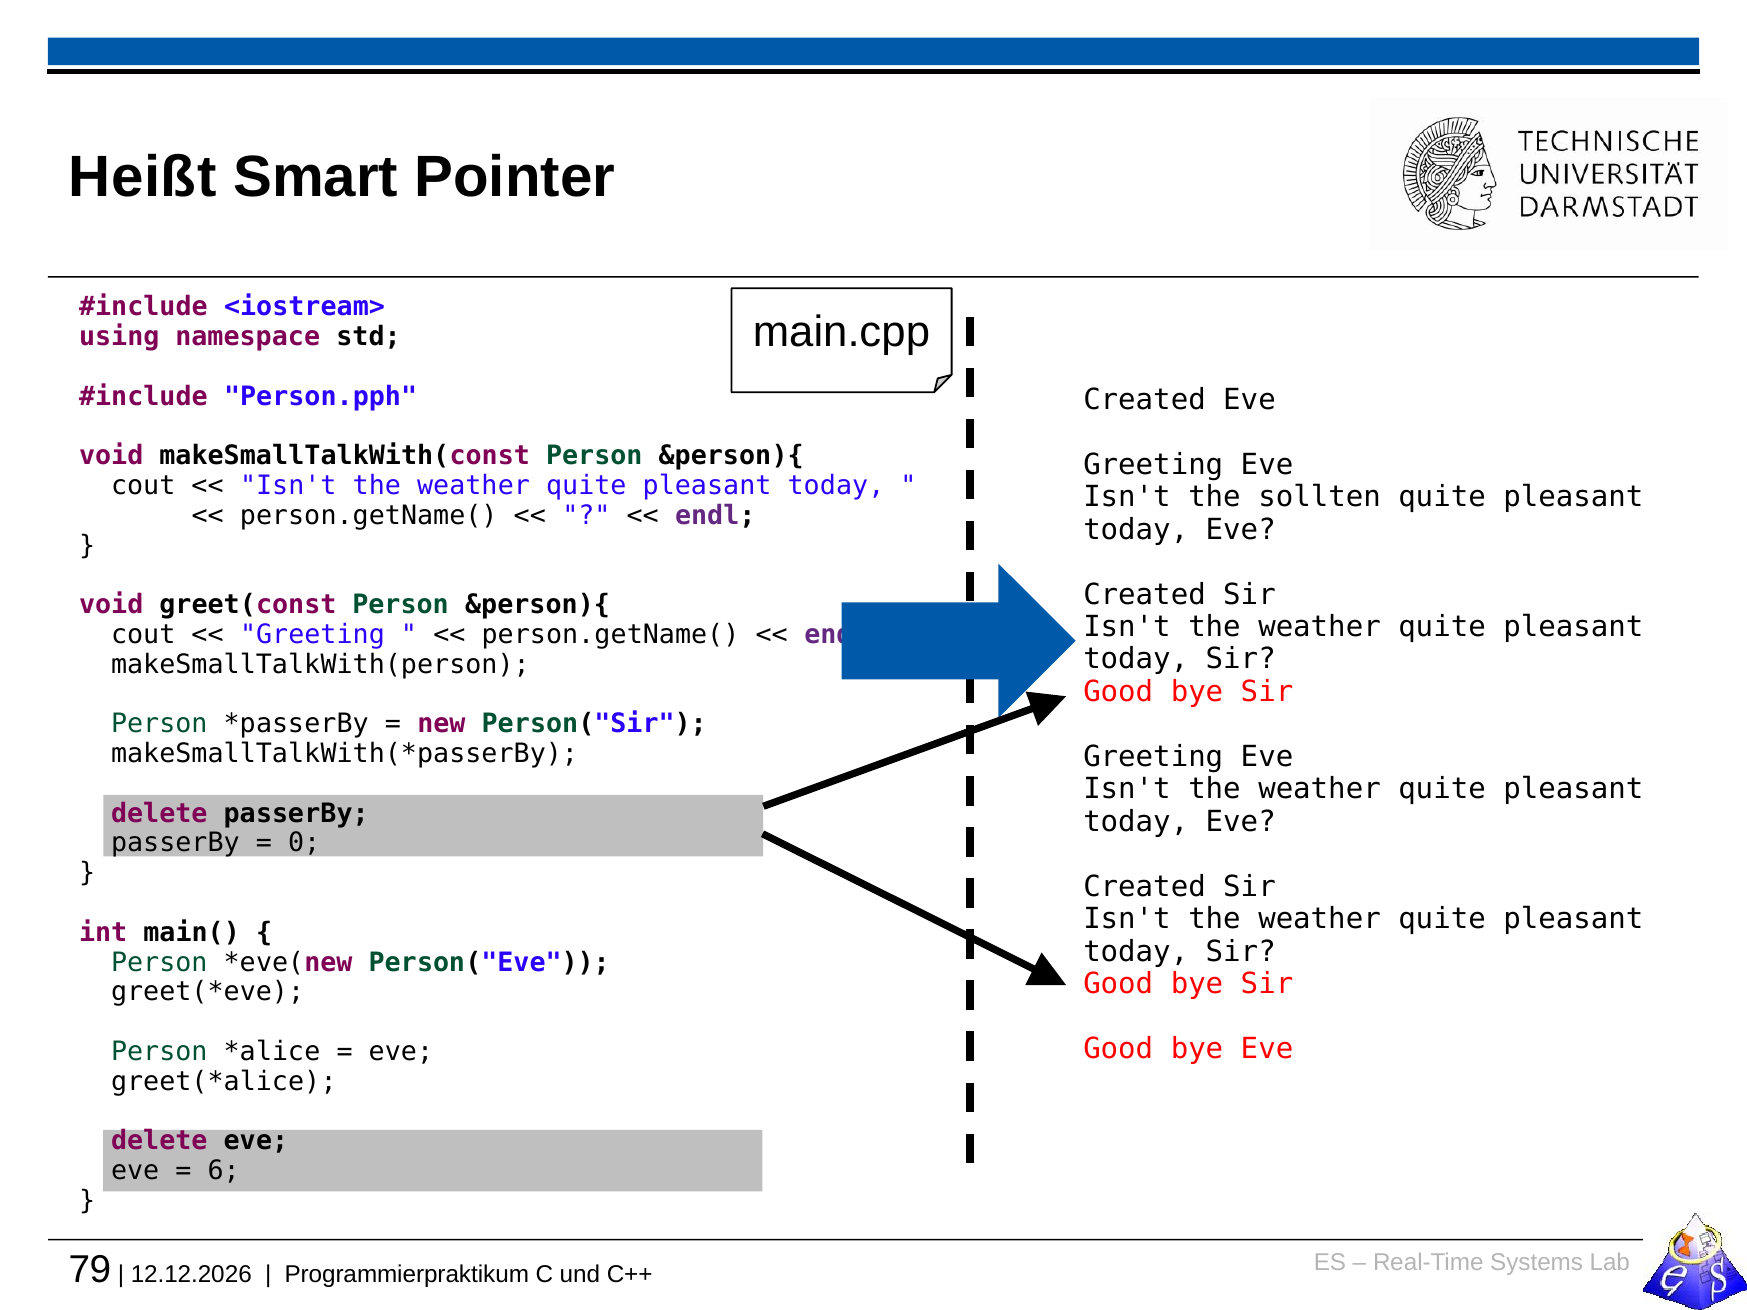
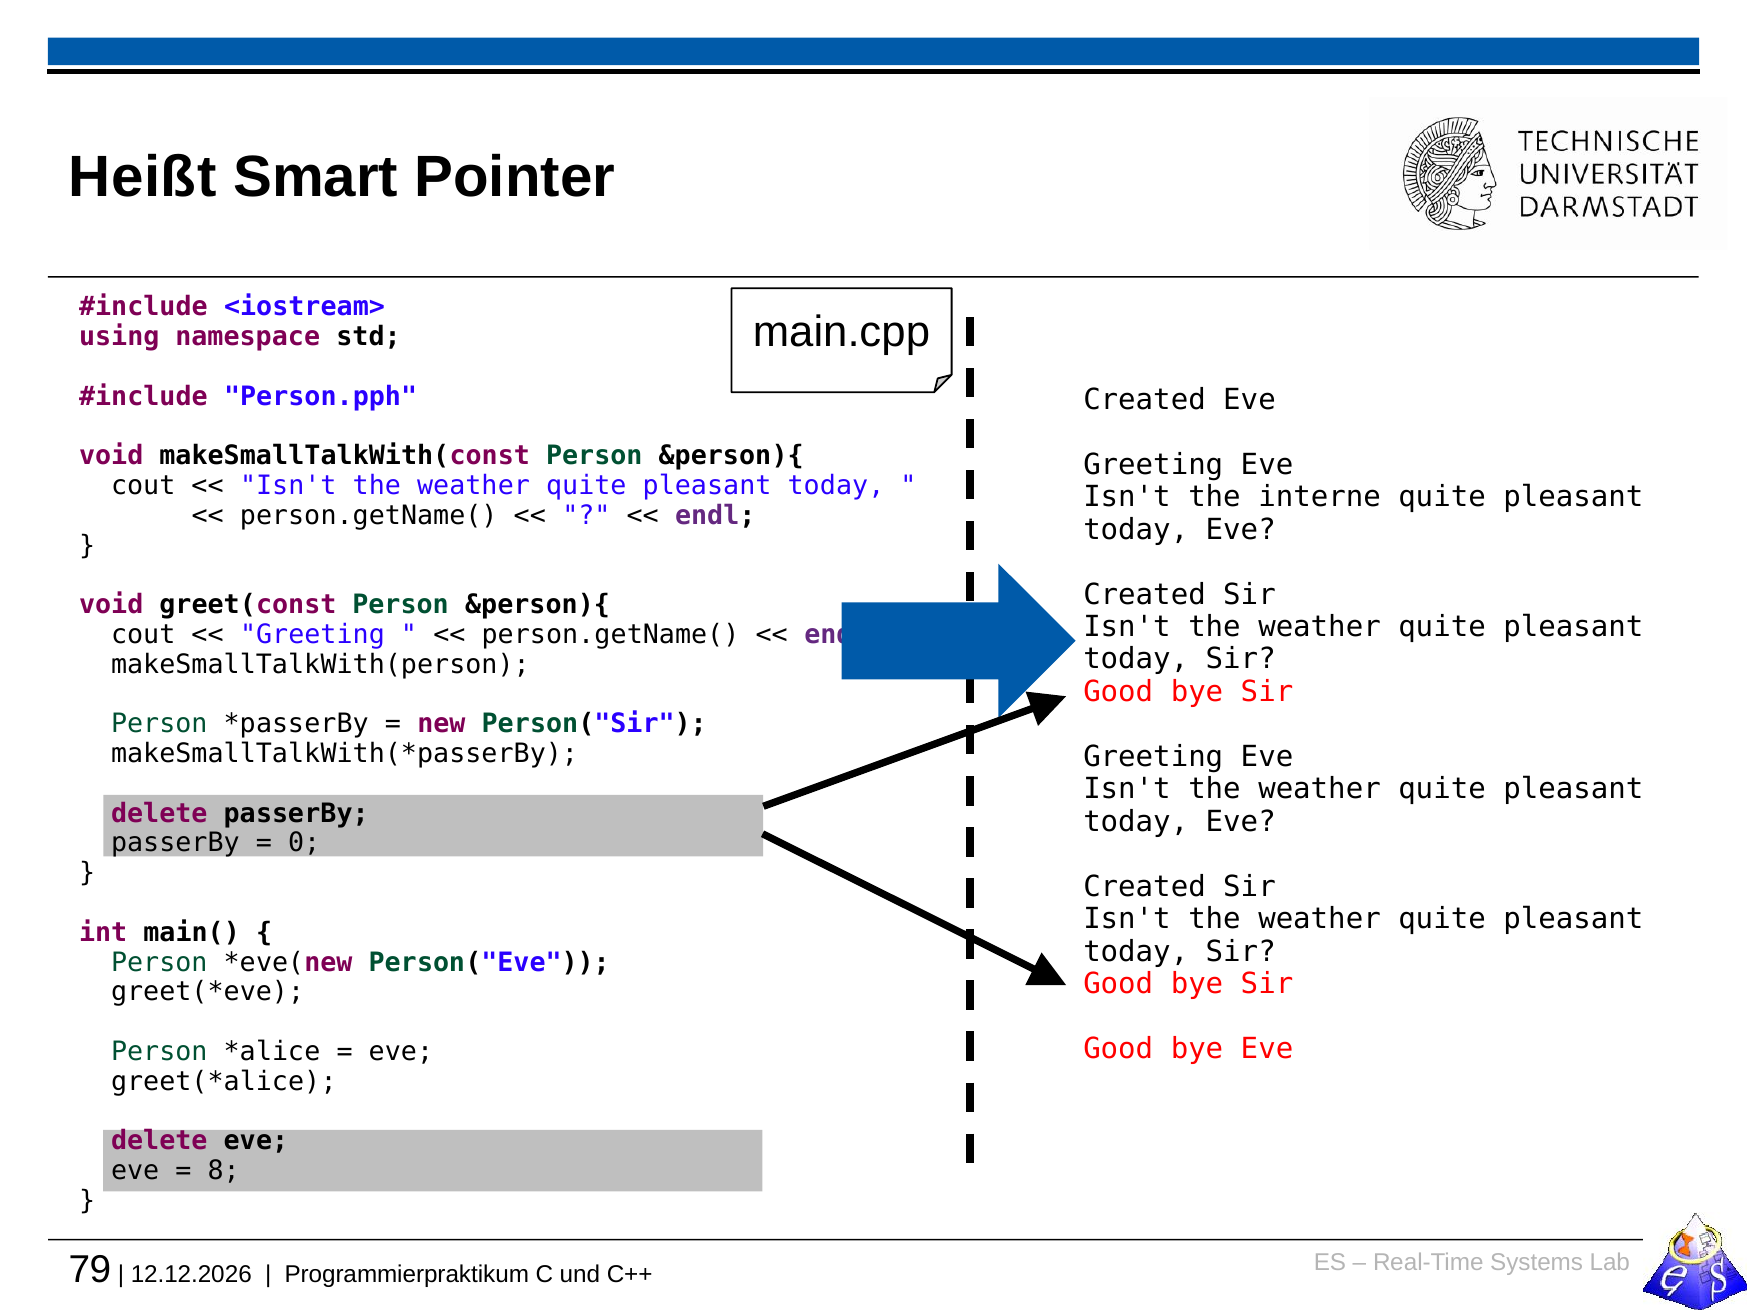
sollten: sollten -> interne
6: 6 -> 8
